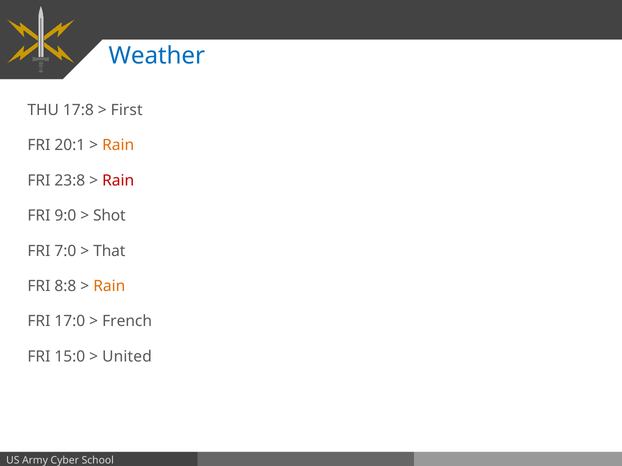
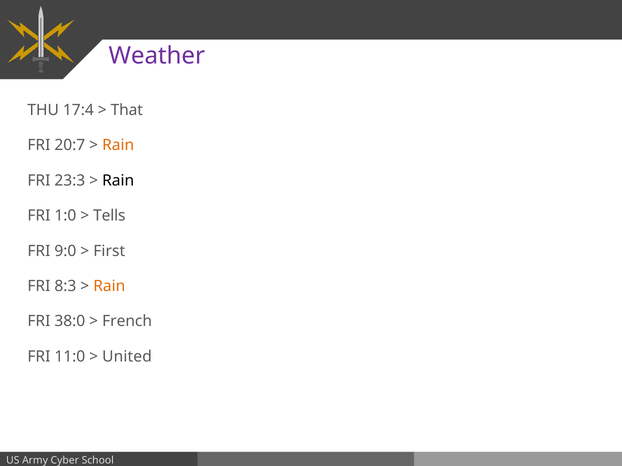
Weather colour: blue -> purple
17:8: 17:8 -> 17:4
First: First -> That
20:1: 20:1 -> 20:7
23:8: 23:8 -> 23:3
Rain at (118, 181) colour: red -> black
9:0: 9:0 -> 1:0
Shot: Shot -> Tells
7:0: 7:0 -> 9:0
That: That -> First
8:8: 8:8 -> 8:3
17:0: 17:0 -> 38:0
15:0: 15:0 -> 11:0
